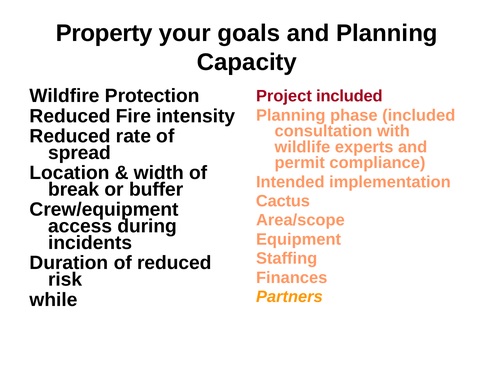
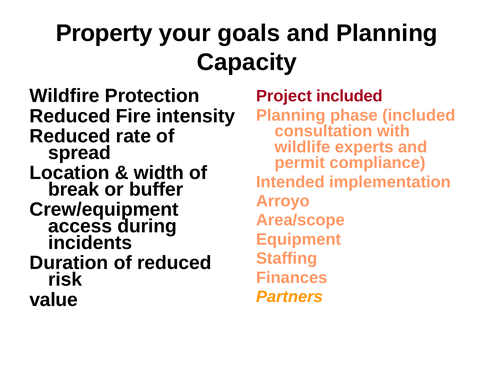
Cactus: Cactus -> Arroyo
while: while -> value
